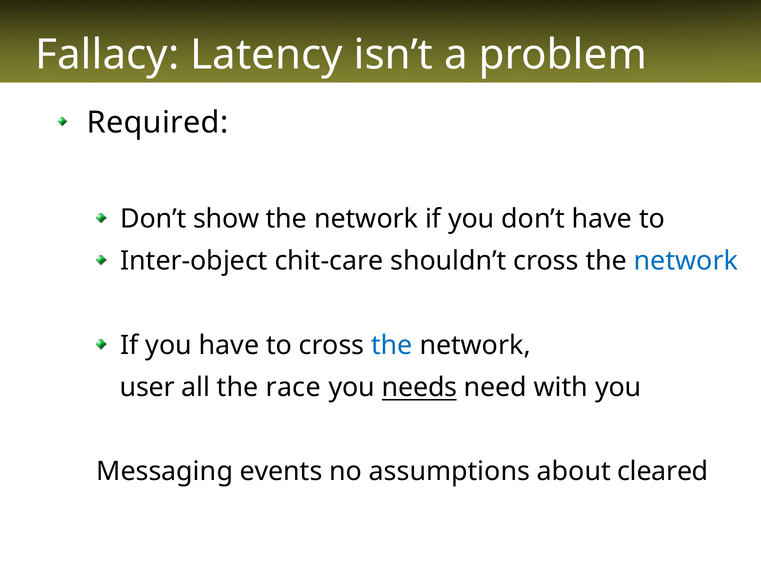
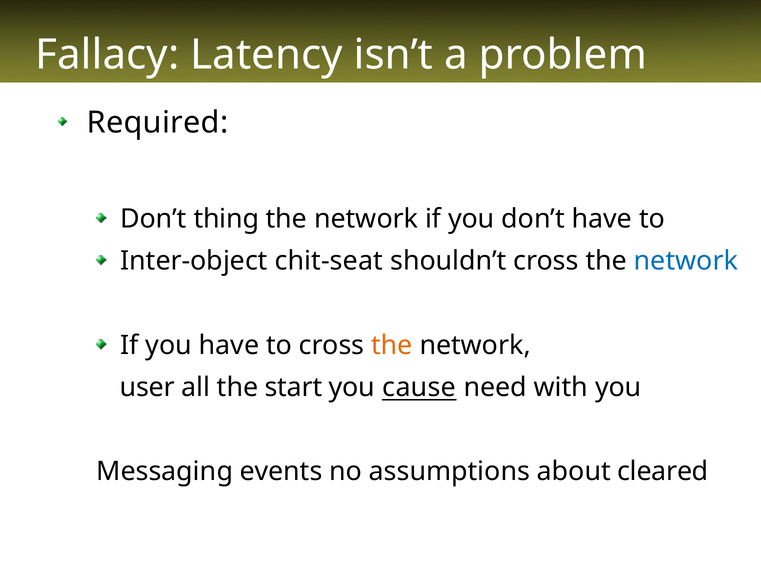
show: show -> thing
chit-care: chit-care -> chit-seat
the at (392, 346) colour: blue -> orange
race: race -> start
needs: needs -> cause
